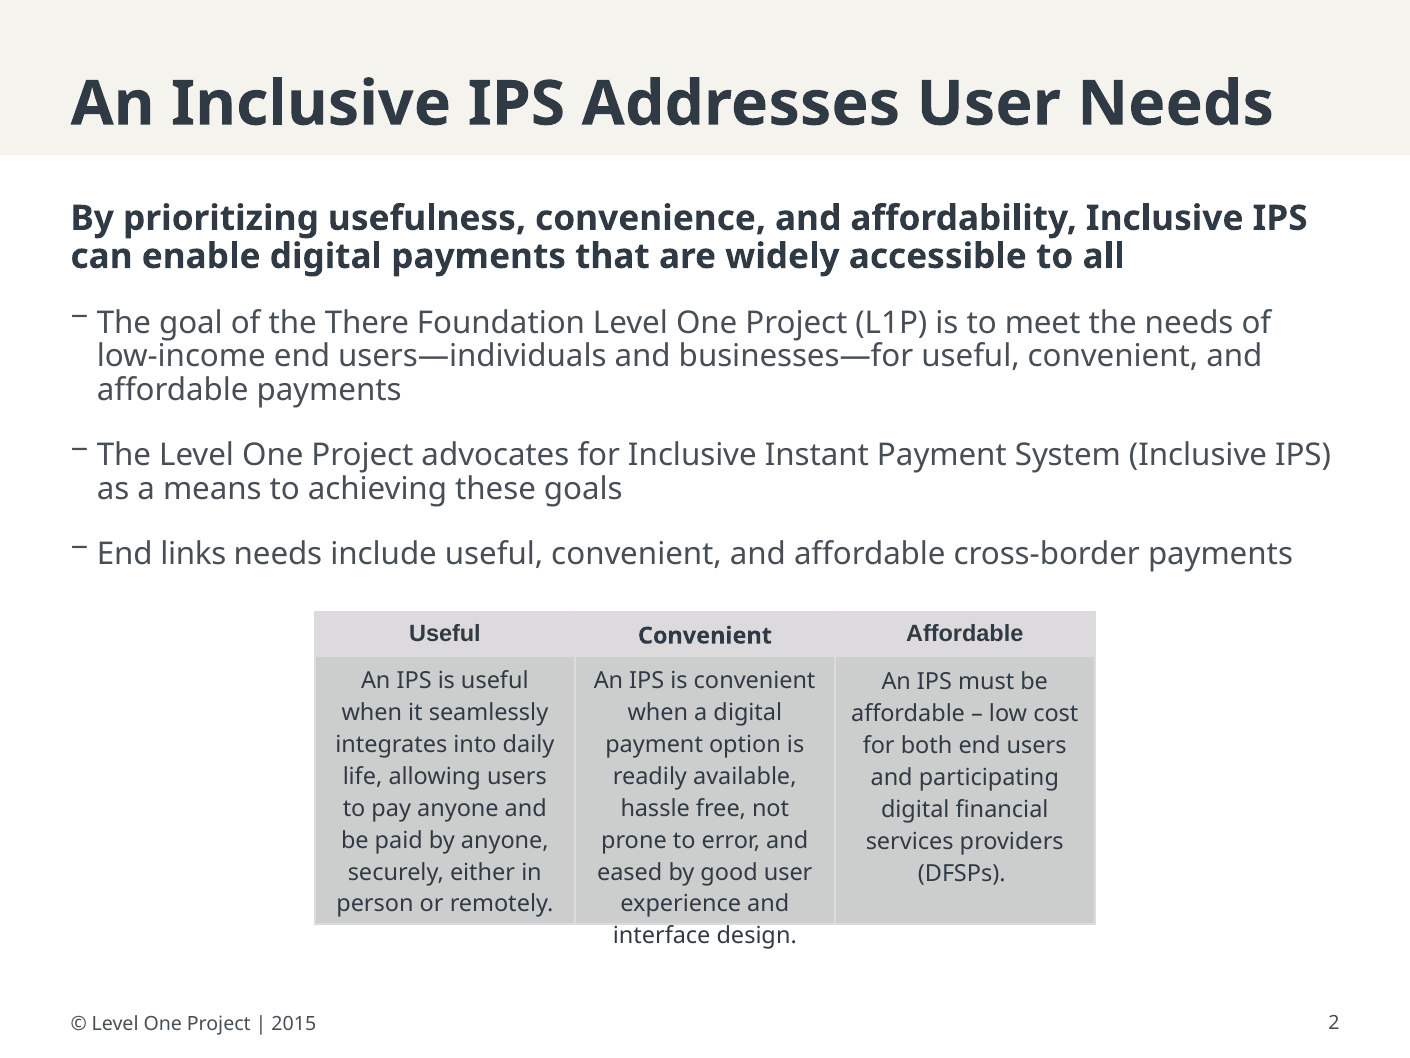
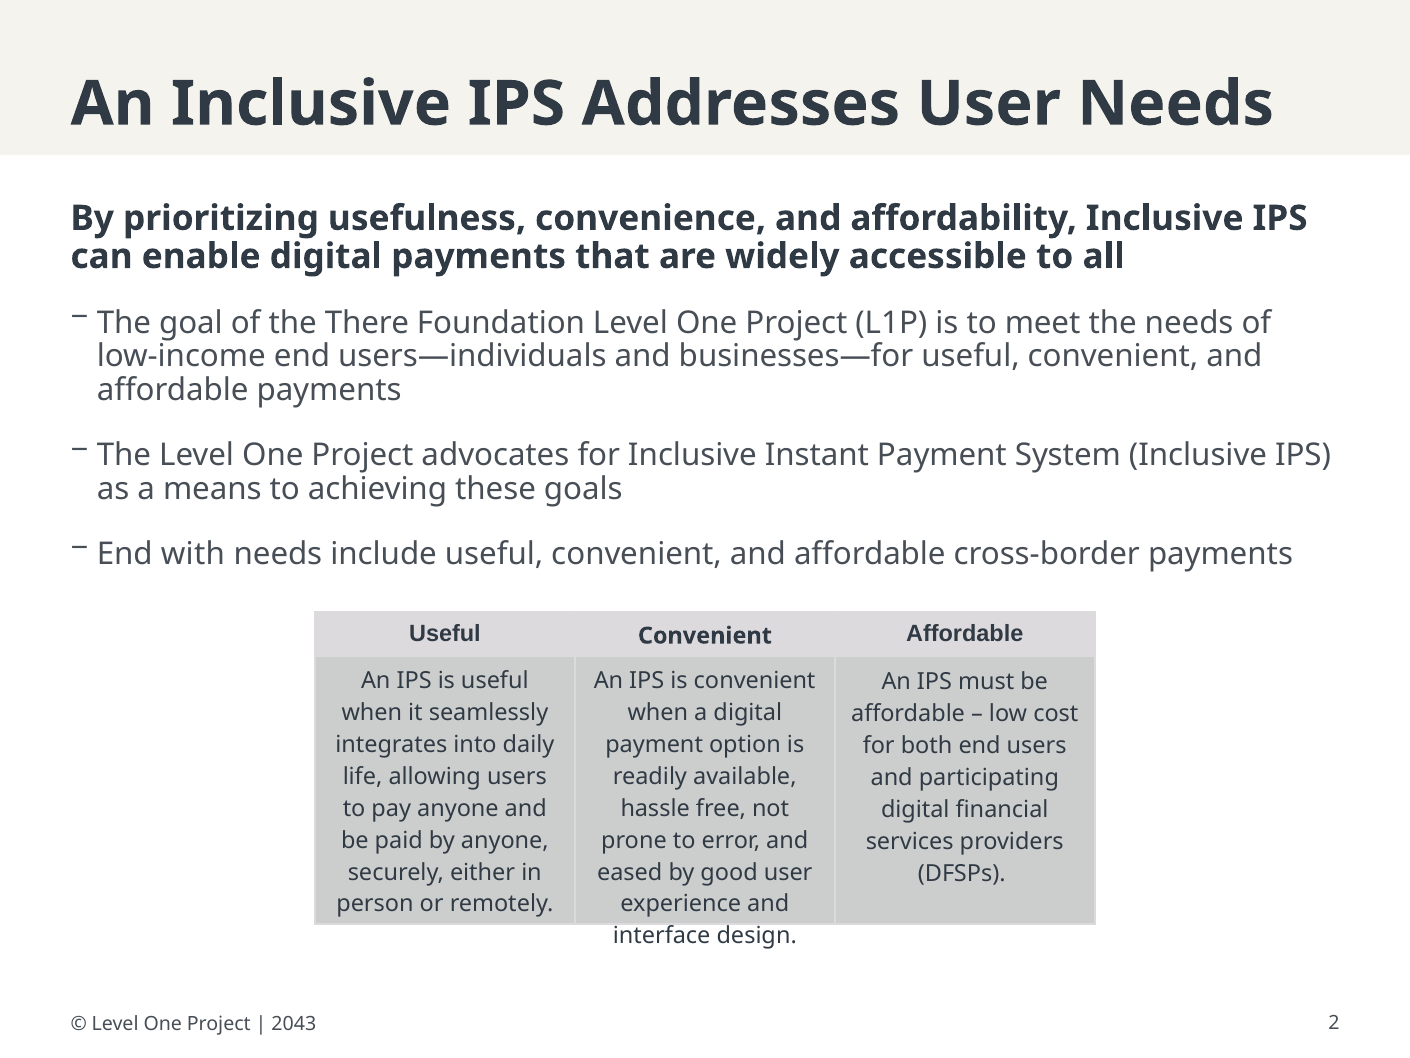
links: links -> with
2015: 2015 -> 2043
